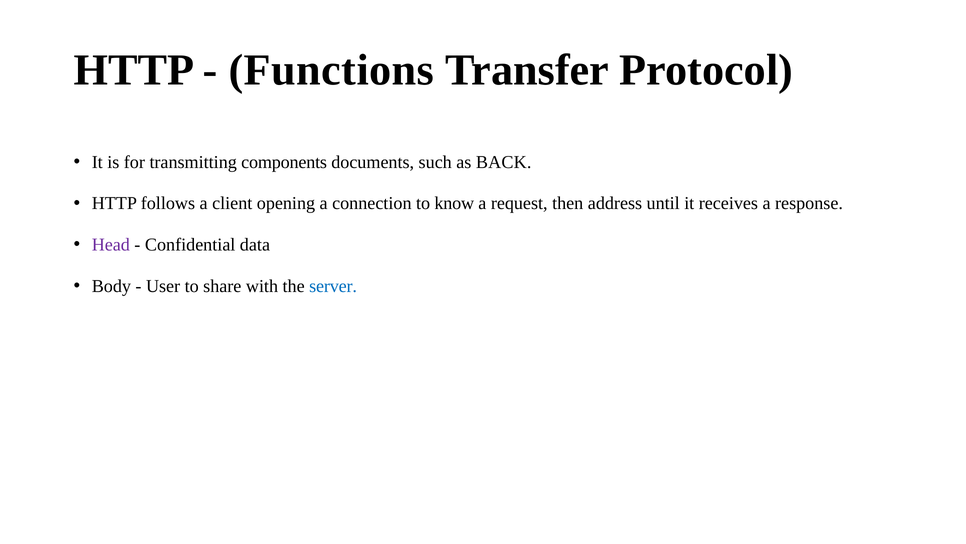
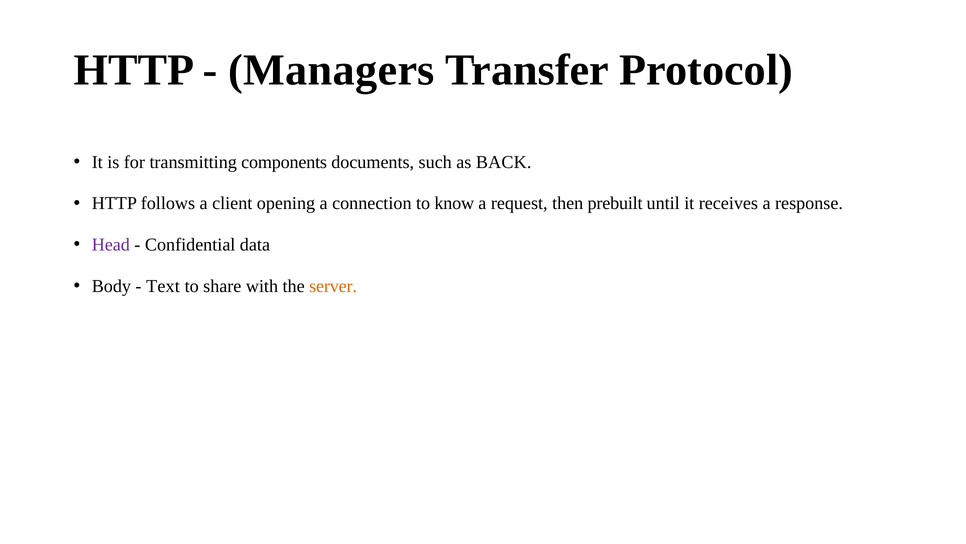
Functions: Functions -> Managers
address: address -> prebuilt
User: User -> Text
server colour: blue -> orange
